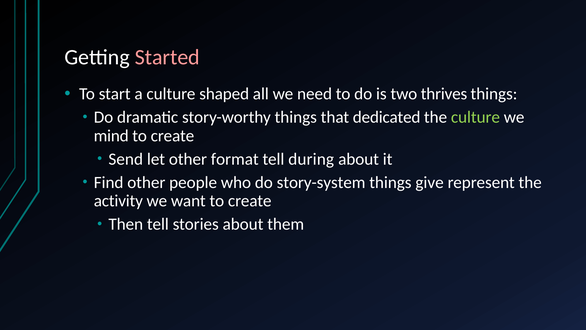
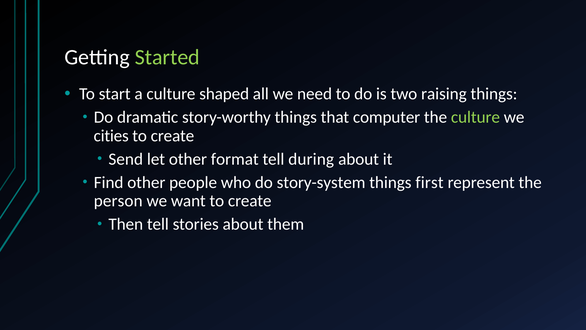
Started colour: pink -> light green
thrives: thrives -> raising
dedicated: dedicated -> computer
mind: mind -> cities
give: give -> first
activity: activity -> person
